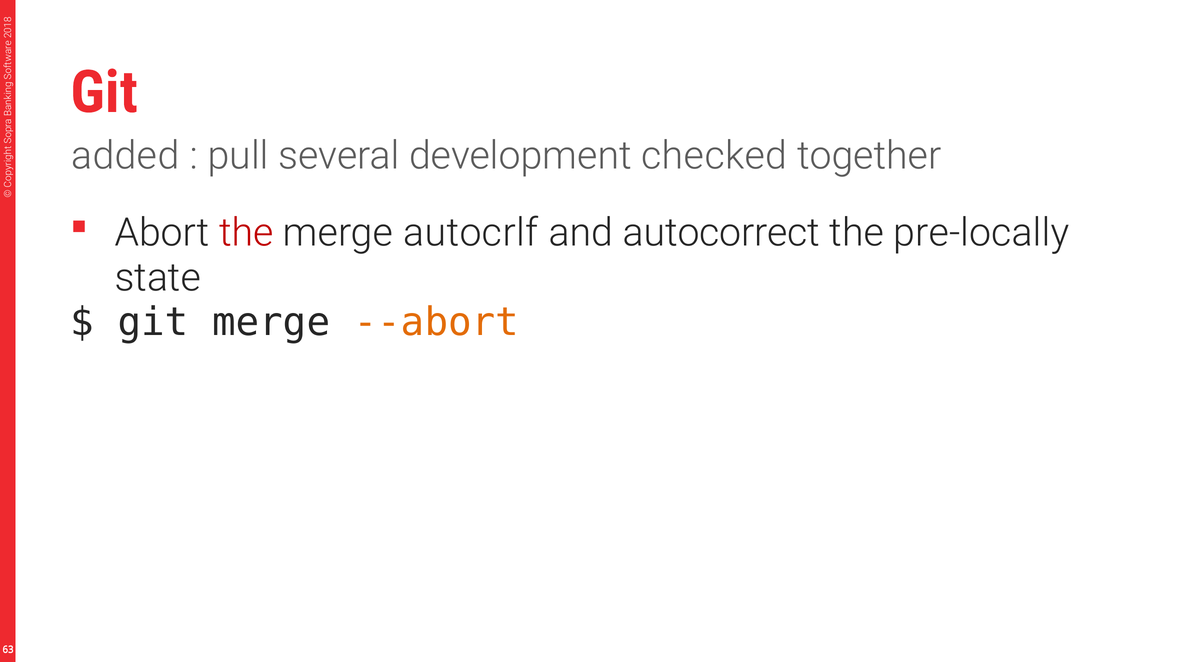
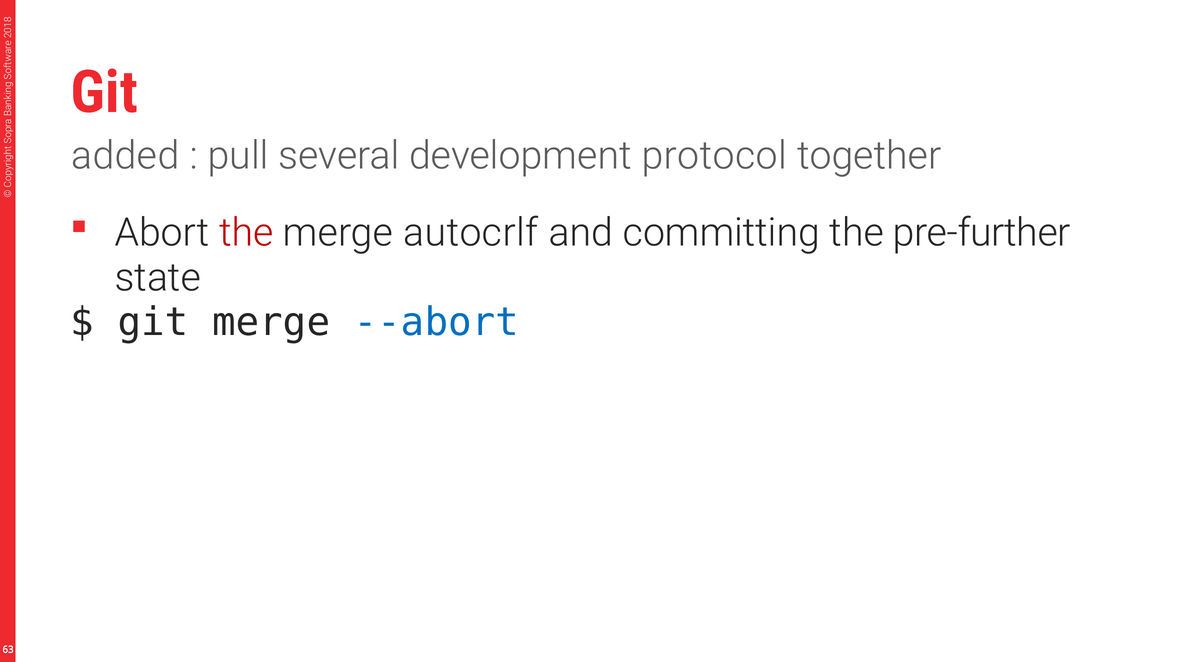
checked: checked -> protocol
autocorrect: autocorrect -> committing
pre-locally: pre-locally -> pre-further
--abort colour: orange -> blue
